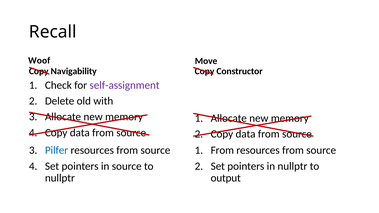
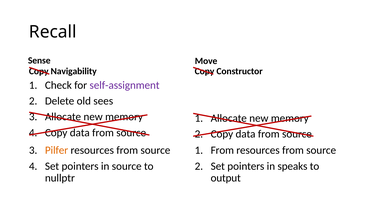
Woof: Woof -> Sense
with: with -> sees
Pilfer colour: blue -> orange
in nullptr: nullptr -> speaks
